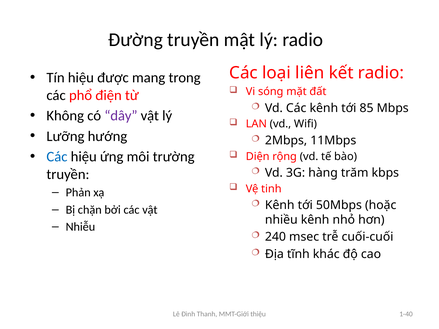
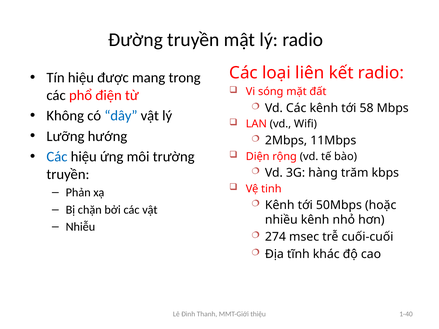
85: 85 -> 58
dây colour: purple -> blue
240: 240 -> 274
